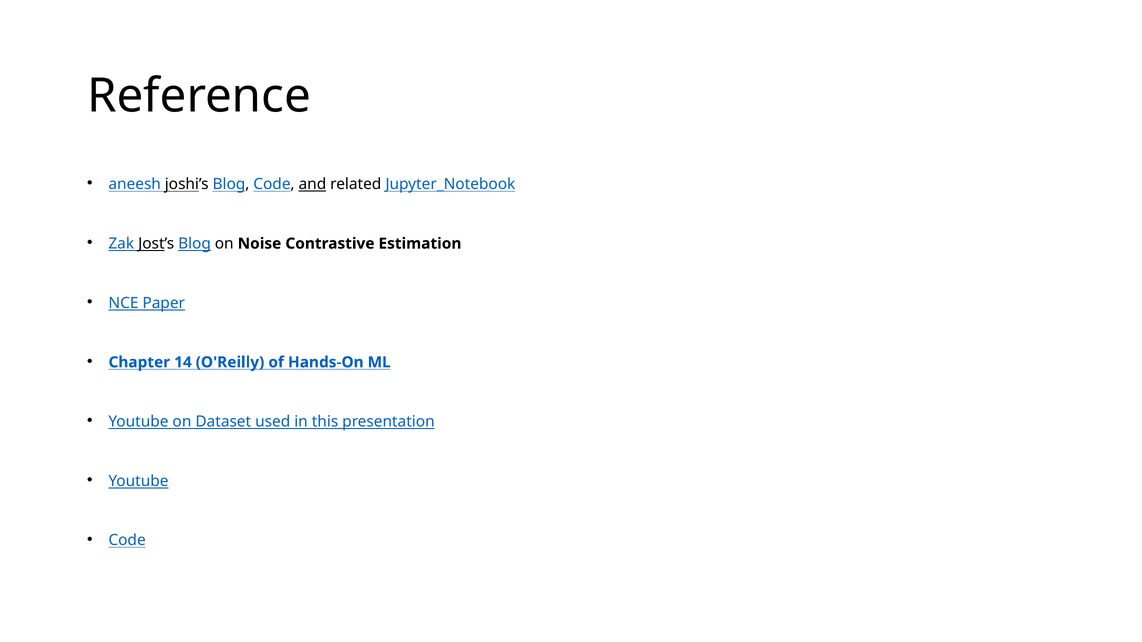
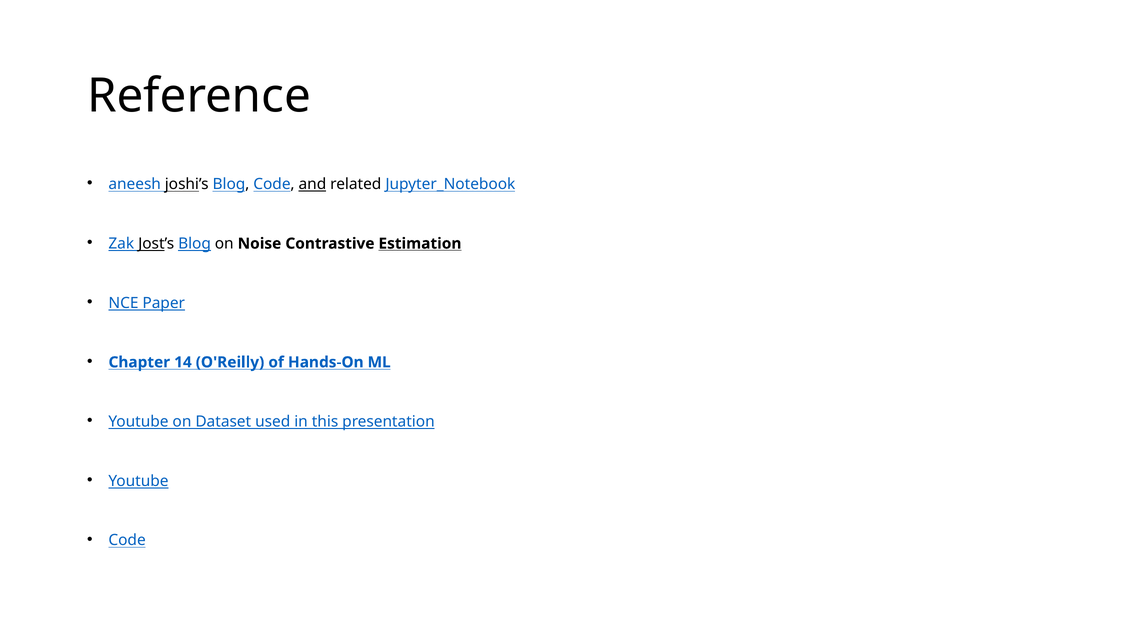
Estimation underline: none -> present
